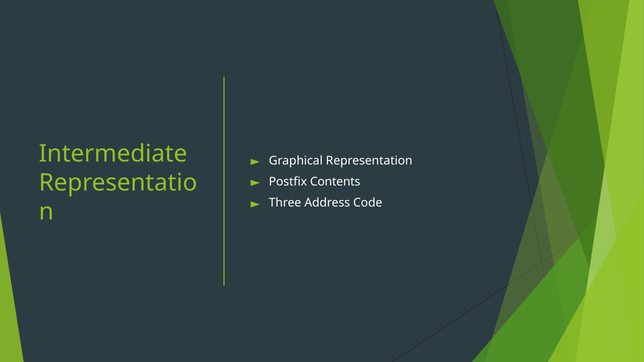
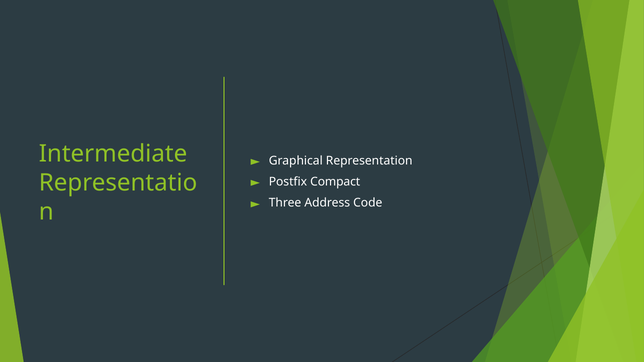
Contents: Contents -> Compact
